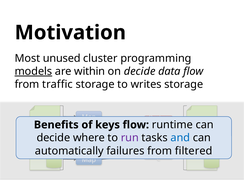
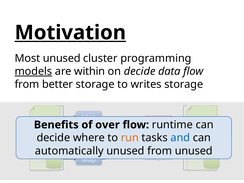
Motivation underline: none -> present
traffic: traffic -> better
keys: keys -> over
run colour: purple -> orange
automatically failures: failures -> unused
filtered at (194, 151): filtered -> unused
